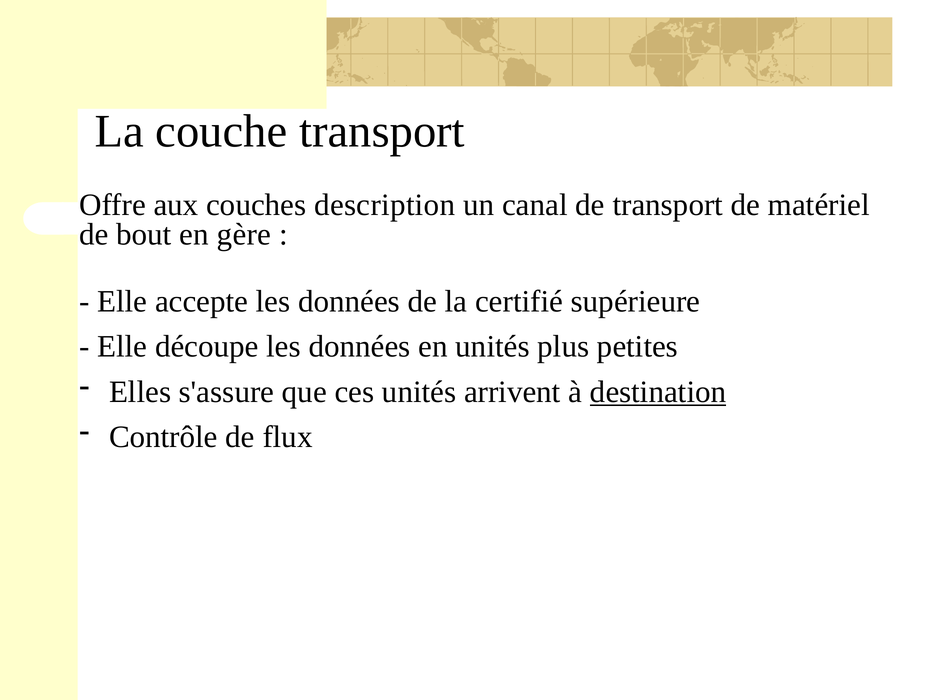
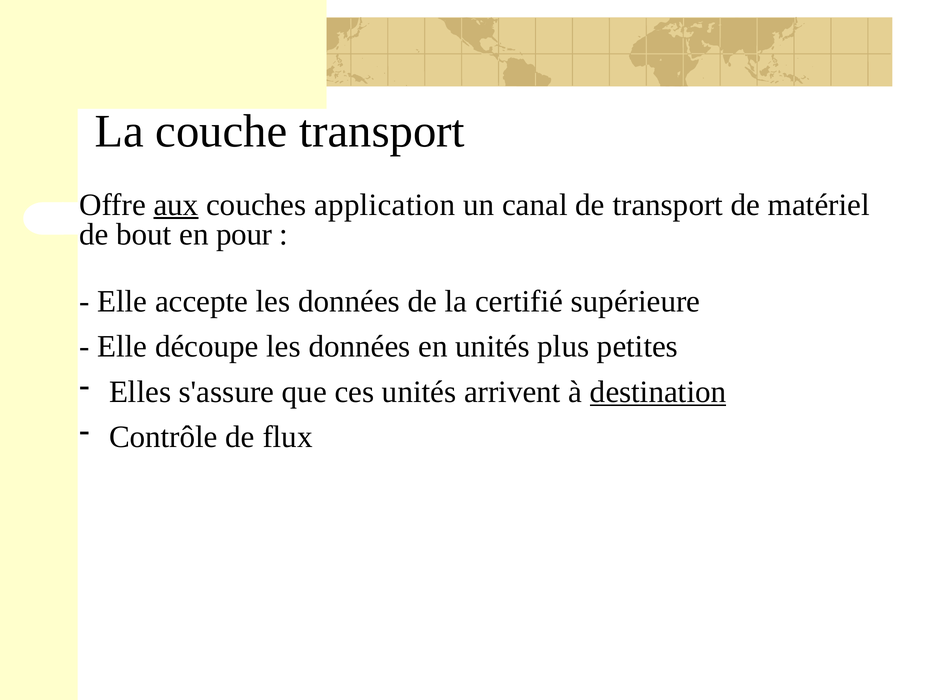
aux underline: none -> present
description: description -> application
gère: gère -> pour
